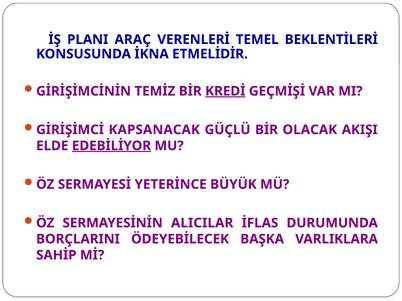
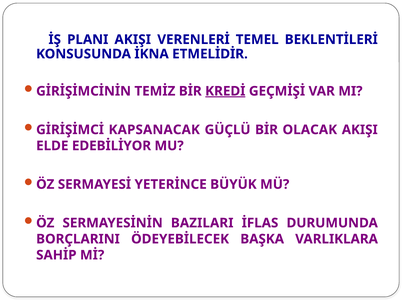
PLANI ARAÇ: ARAÇ -> AKIŞI
EDEBİLİYOR underline: present -> none
ALICILAR: ALICILAR -> BAZILARI
